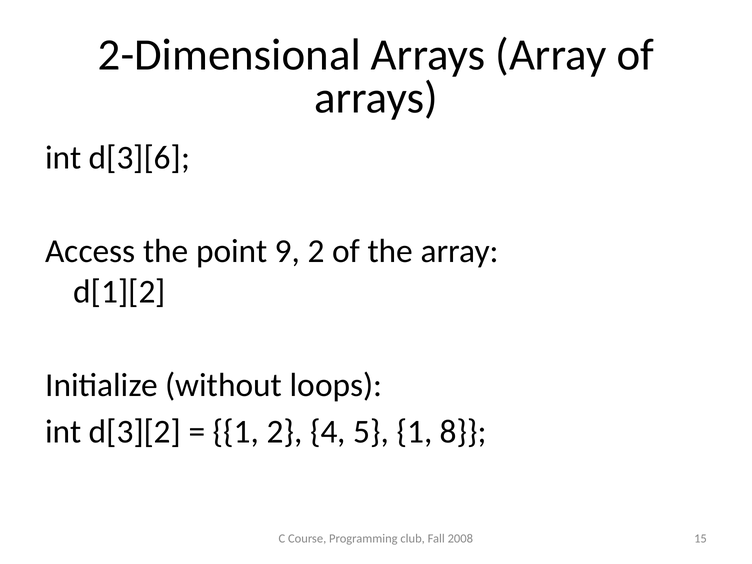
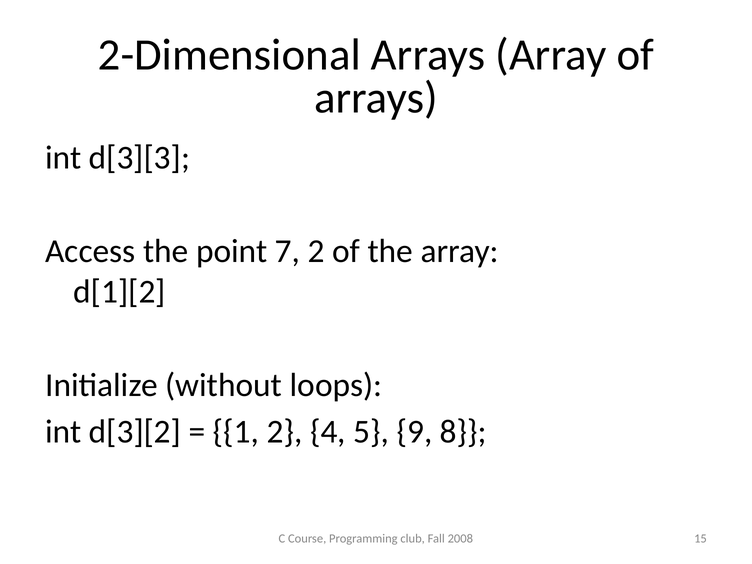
d[3][6: d[3][6 -> d[3][3
9: 9 -> 7
5 1: 1 -> 9
